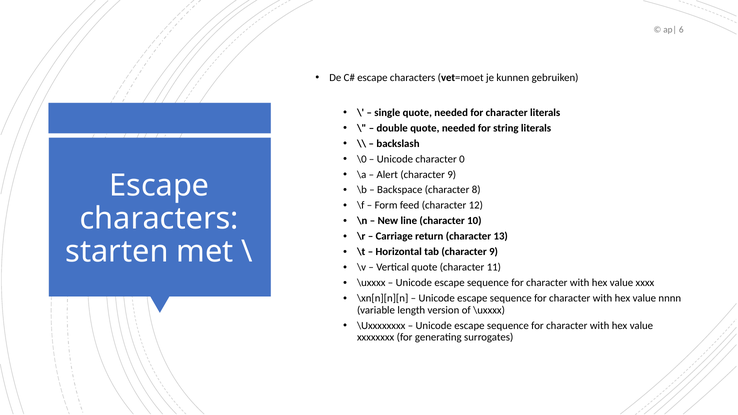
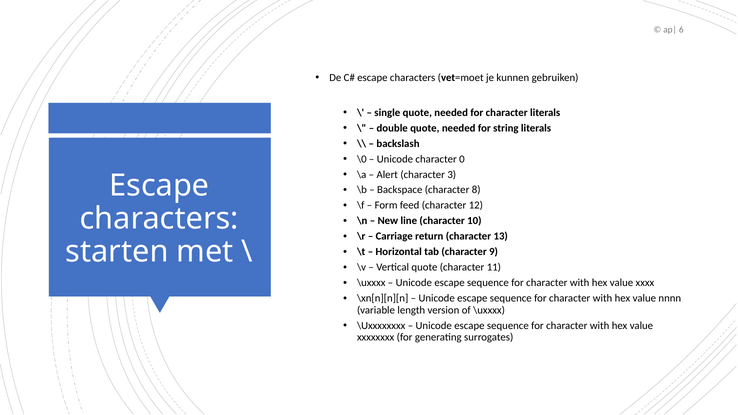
Alert character 9: 9 -> 3
